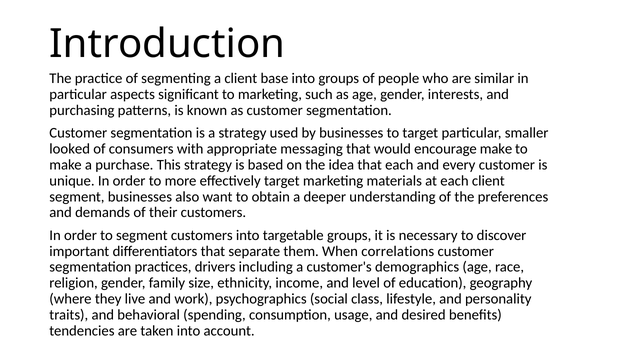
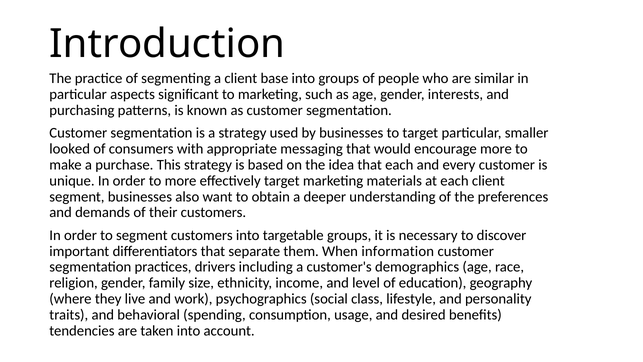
encourage make: make -> more
correlations: correlations -> information
